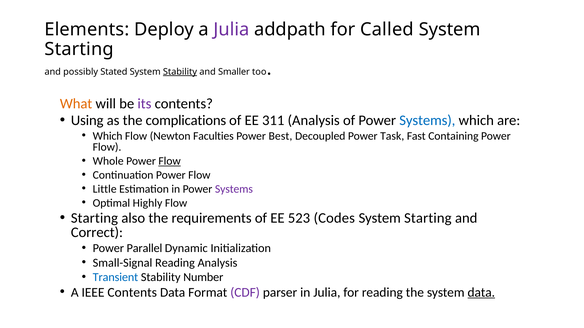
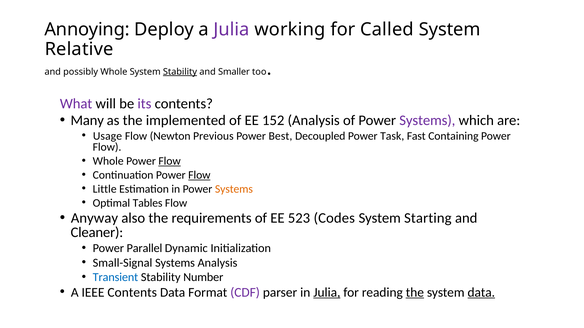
Elements: Elements -> Annoying
addpath: addpath -> working
Starting at (79, 49): Starting -> Relative
possibly Stated: Stated -> Whole
What colour: orange -> purple
Using: Using -> Many
complications: complications -> implemented
311: 311 -> 152
Systems at (427, 121) colour: blue -> purple
Which at (108, 136): Which -> Usage
Faculties: Faculties -> Previous
Flow at (199, 175) underline: none -> present
Systems at (234, 189) colour: purple -> orange
Highly: Highly -> Tables
Starting at (94, 218): Starting -> Anyway
Correct: Correct -> Cleaner
Small-Signal Reading: Reading -> Systems
Julia at (327, 293) underline: none -> present
the at (415, 293) underline: none -> present
